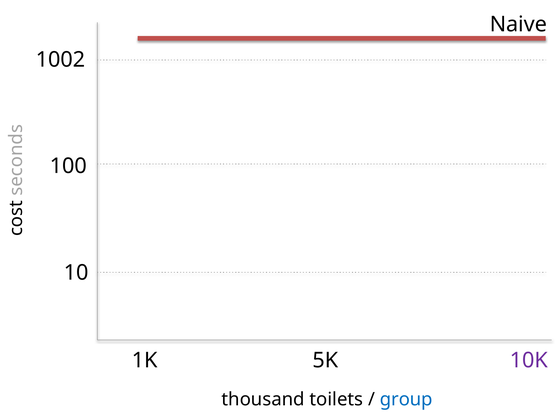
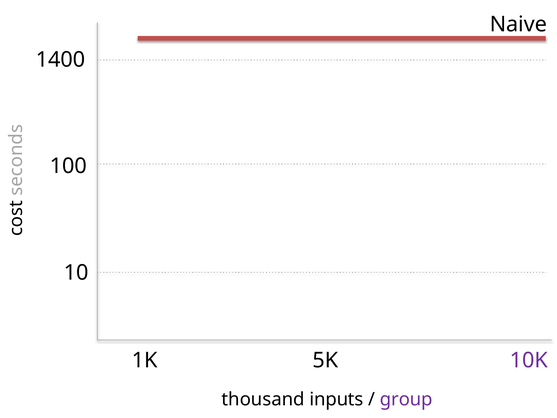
1002: 1002 -> 1400
toilets: toilets -> inputs
group colour: blue -> purple
